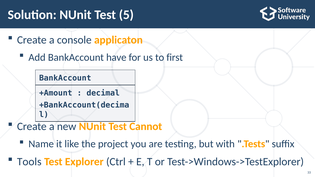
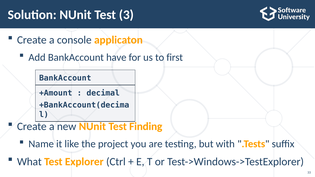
5: 5 -> 3
Cannot: Cannot -> Finding
Tools: Tools -> What
